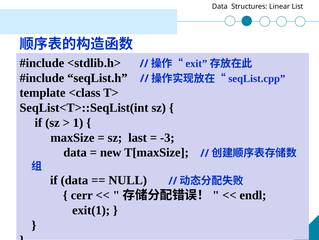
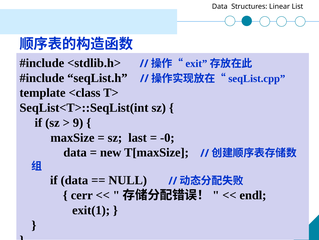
1: 1 -> 9
-3: -3 -> -0
